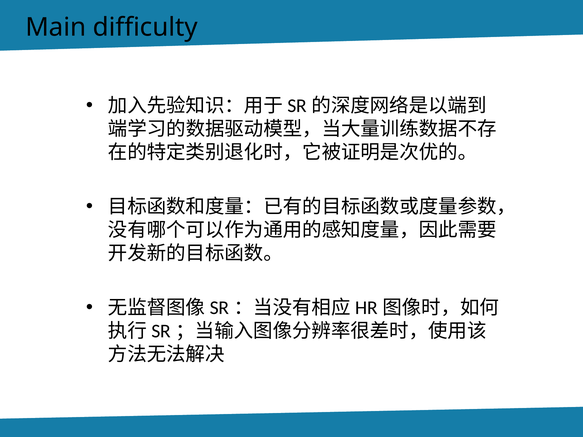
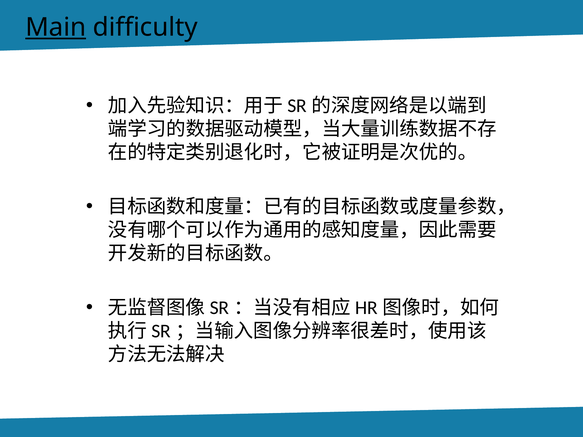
Main underline: none -> present
